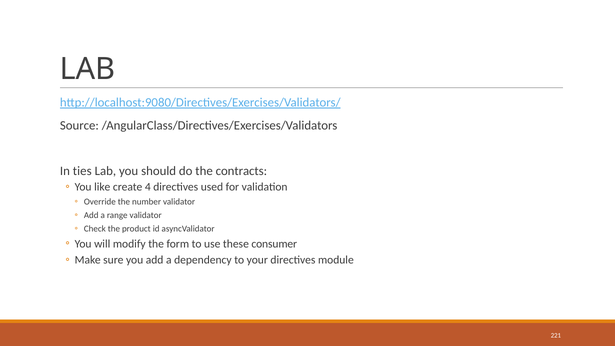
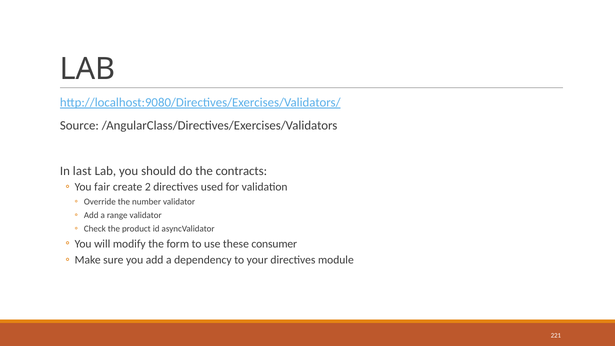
ties: ties -> last
like: like -> fair
4: 4 -> 2
